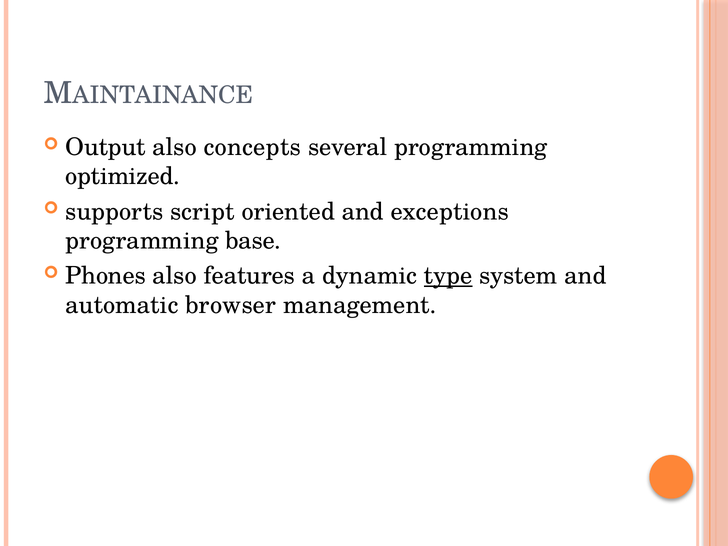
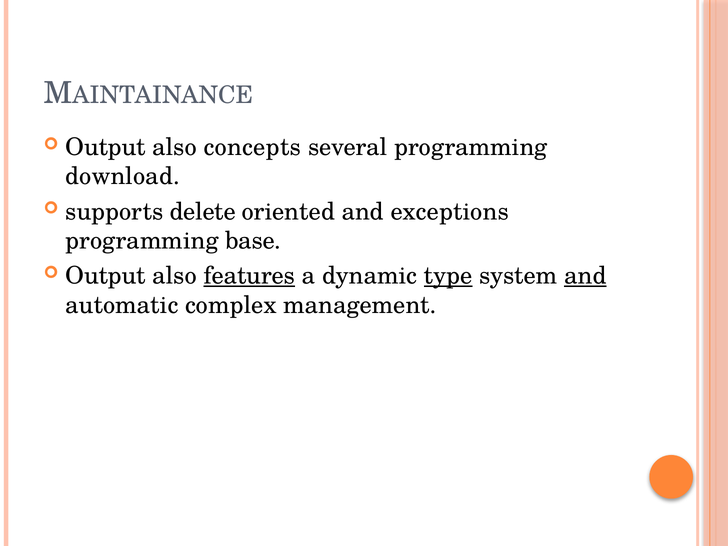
optimized: optimized -> download
script: script -> delete
Phones at (106, 276): Phones -> Output
features underline: none -> present
and at (585, 276) underline: none -> present
browser: browser -> complex
